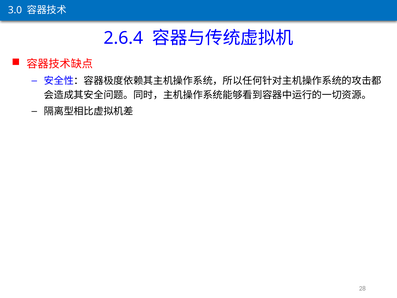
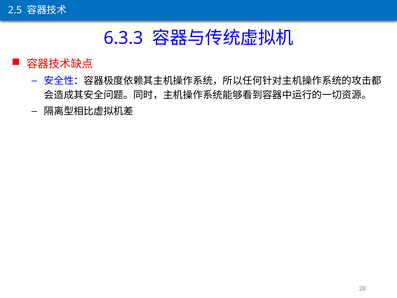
3.0: 3.0 -> 2.5
2.6.4: 2.6.4 -> 6.3.3
